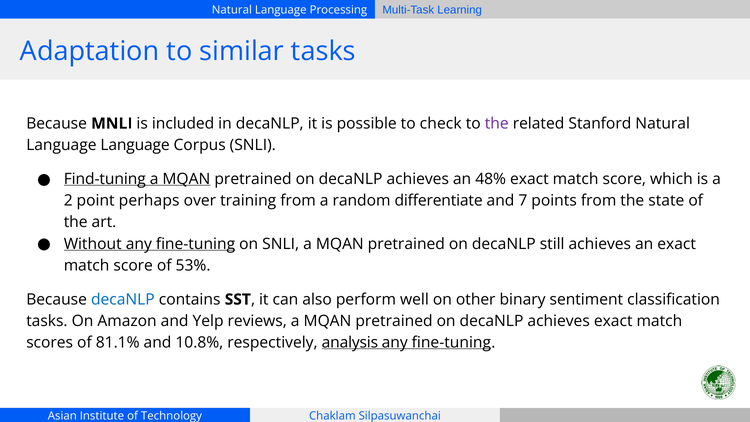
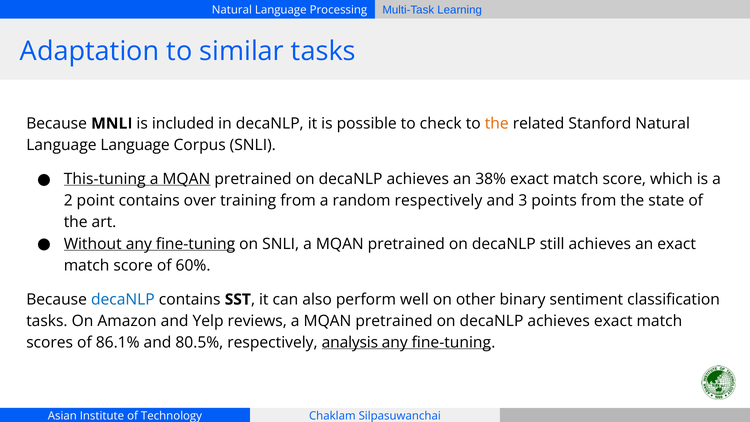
the at (497, 124) colour: purple -> orange
Find-tuning: Find-tuning -> This-tuning
48%: 48% -> 38%
point perhaps: perhaps -> contains
random differentiate: differentiate -> respectively
7: 7 -> 3
53%: 53% -> 60%
81.1%: 81.1% -> 86.1%
10.8%: 10.8% -> 80.5%
